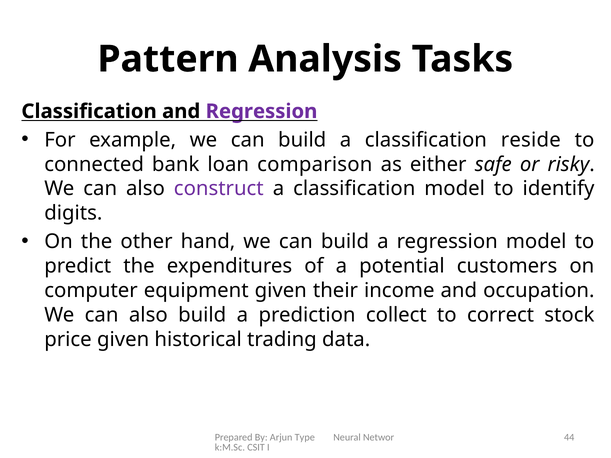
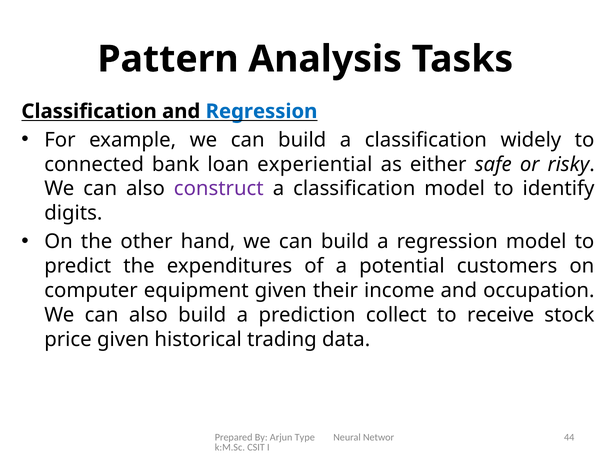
Regression at (261, 111) colour: purple -> blue
reside: reside -> widely
comparison: comparison -> experiential
correct: correct -> receive
